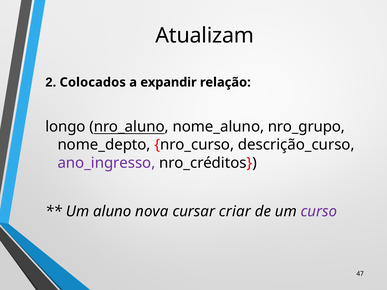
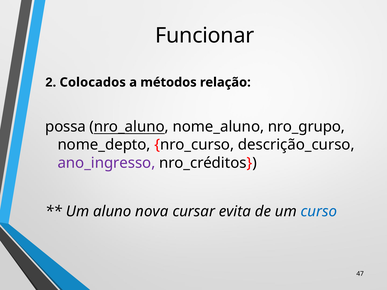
Atualizam: Atualizam -> Funcionar
expandir: expandir -> métodos
longo: longo -> possa
criar: criar -> evita
curso colour: purple -> blue
